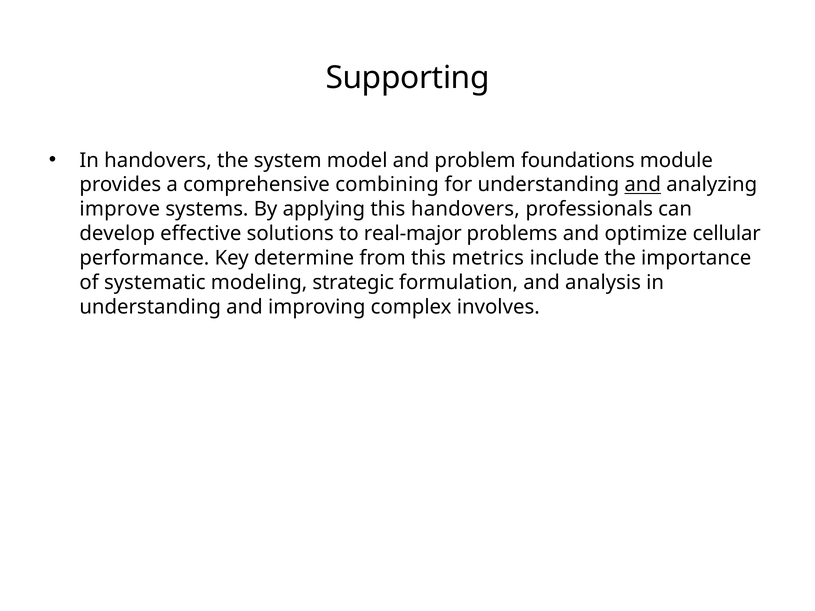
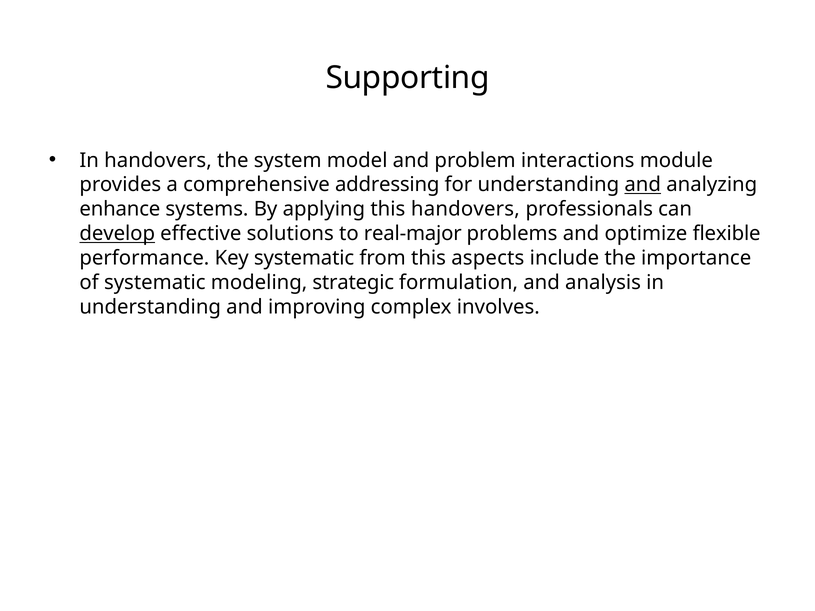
foundations: foundations -> interactions
combining: combining -> addressing
improve: improve -> enhance
develop underline: none -> present
cellular: cellular -> flexible
Key determine: determine -> systematic
metrics: metrics -> aspects
